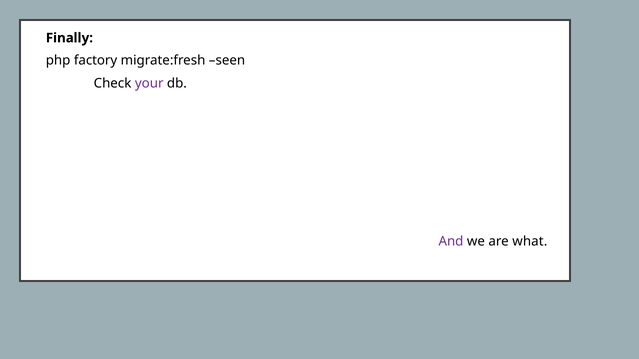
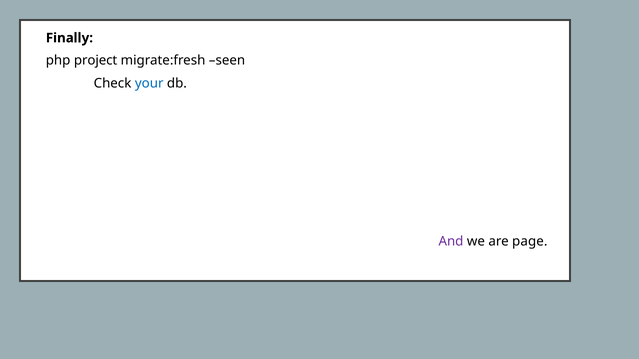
factory: factory -> project
your colour: purple -> blue
what: what -> page
